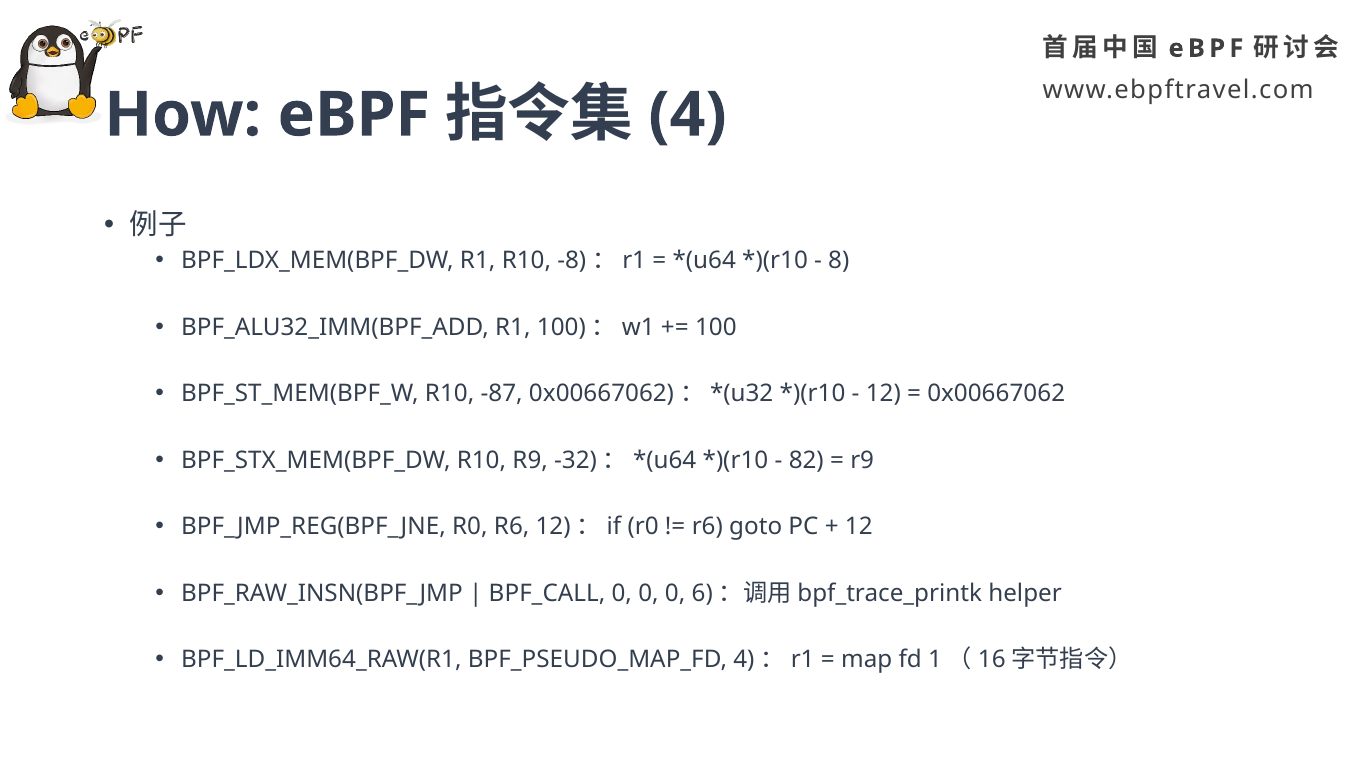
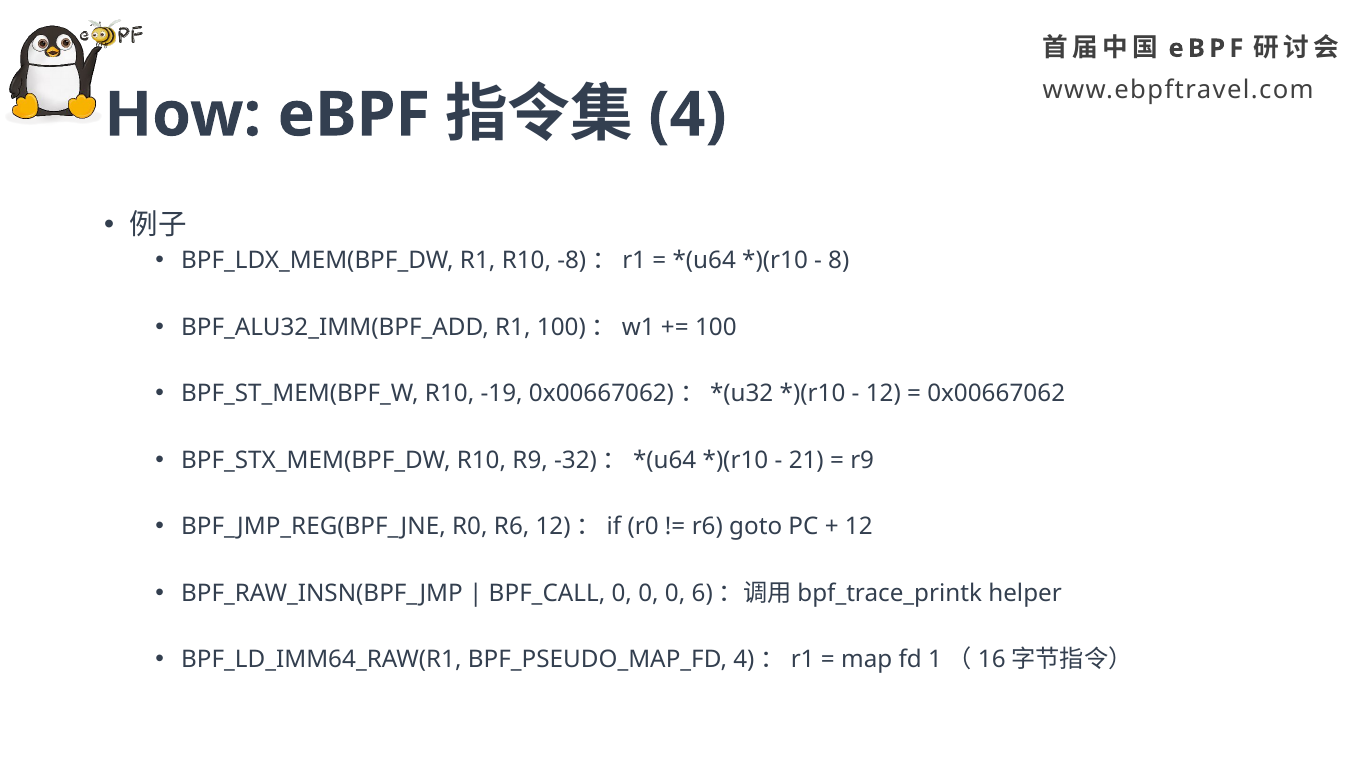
-87: -87 -> -19
82: 82 -> 21
